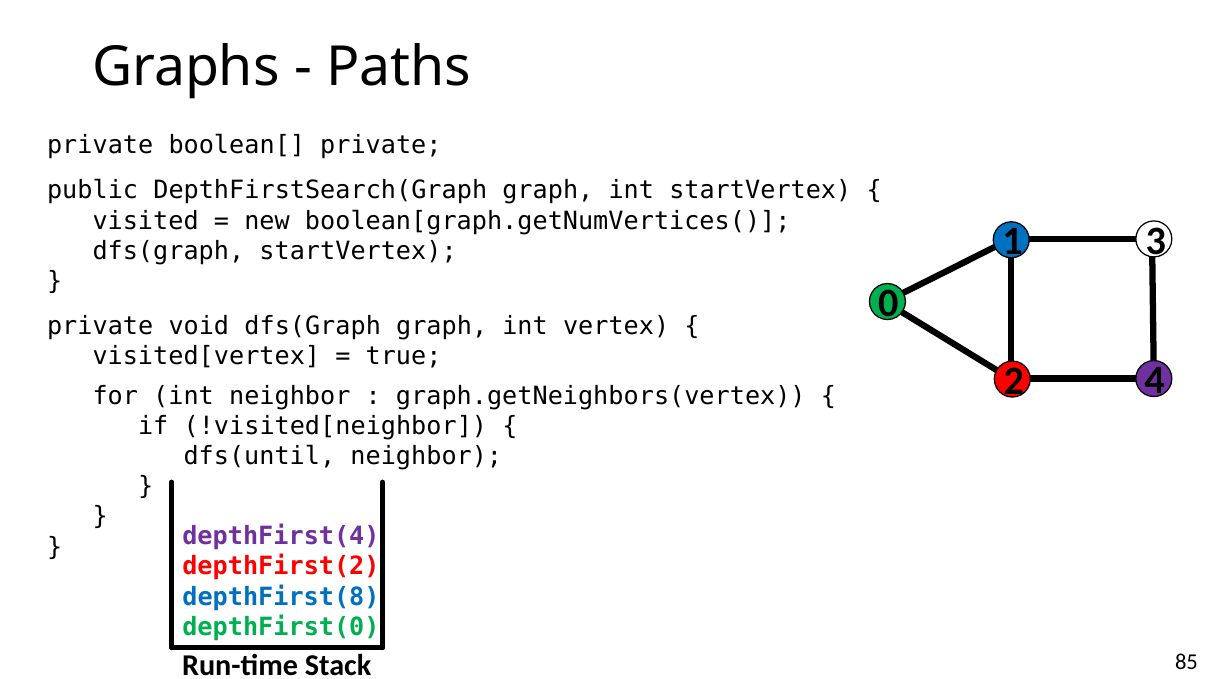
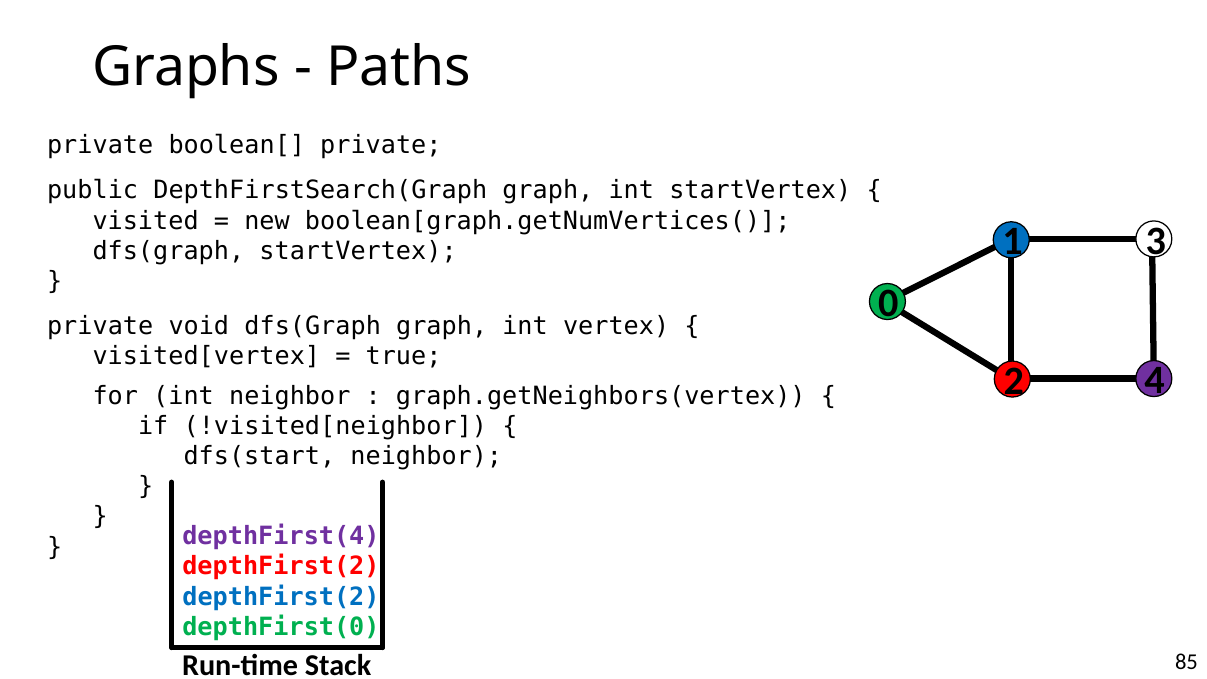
dfs(until: dfs(until -> dfs(start
depthFirst(8 at (281, 597): depthFirst(8 -> depthFirst(2
